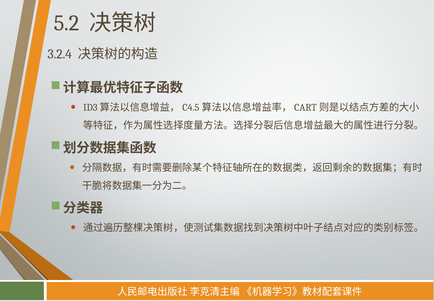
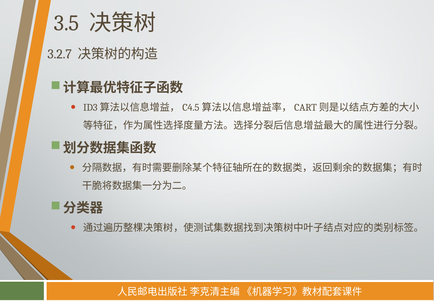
5.2: 5.2 -> 3.5
3.2.4: 3.2.4 -> 3.2.7
